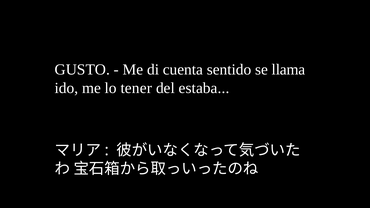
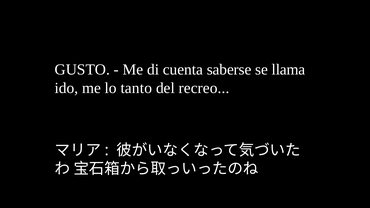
sentido: sentido -> saberse
tener: tener -> tanto
estaba: estaba -> recreo
